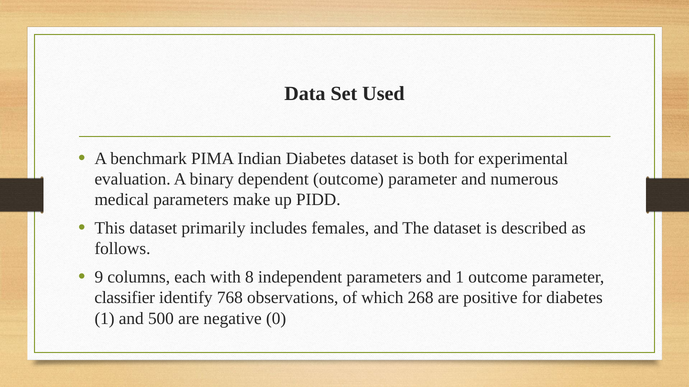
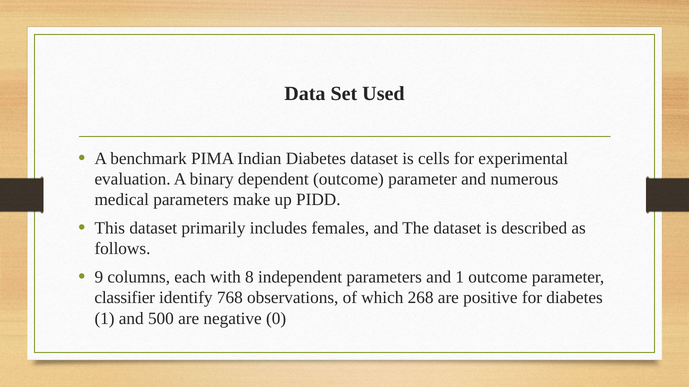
both: both -> cells
